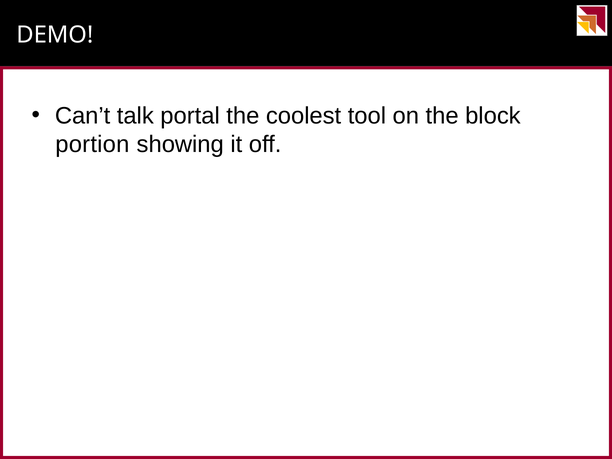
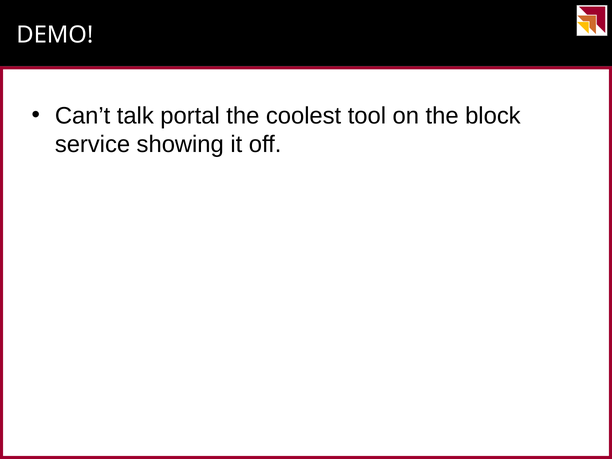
portion: portion -> service
